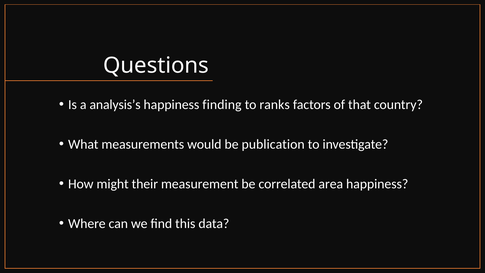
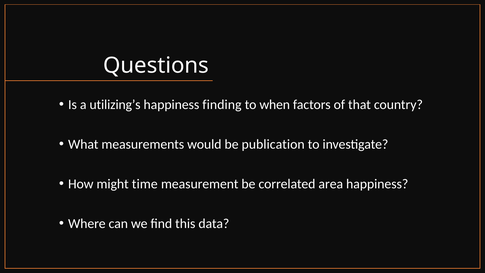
analysis’s: analysis’s -> utilizing’s
ranks: ranks -> when
their: their -> time
